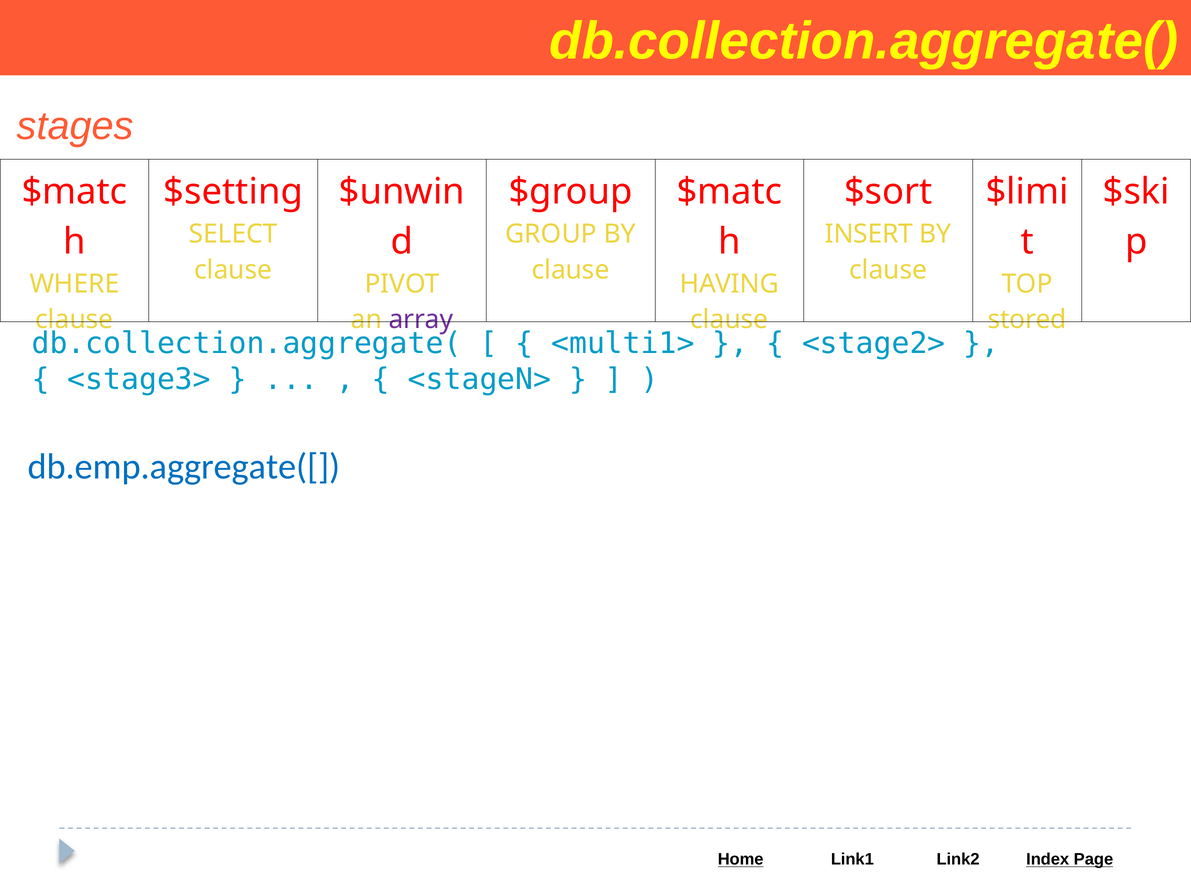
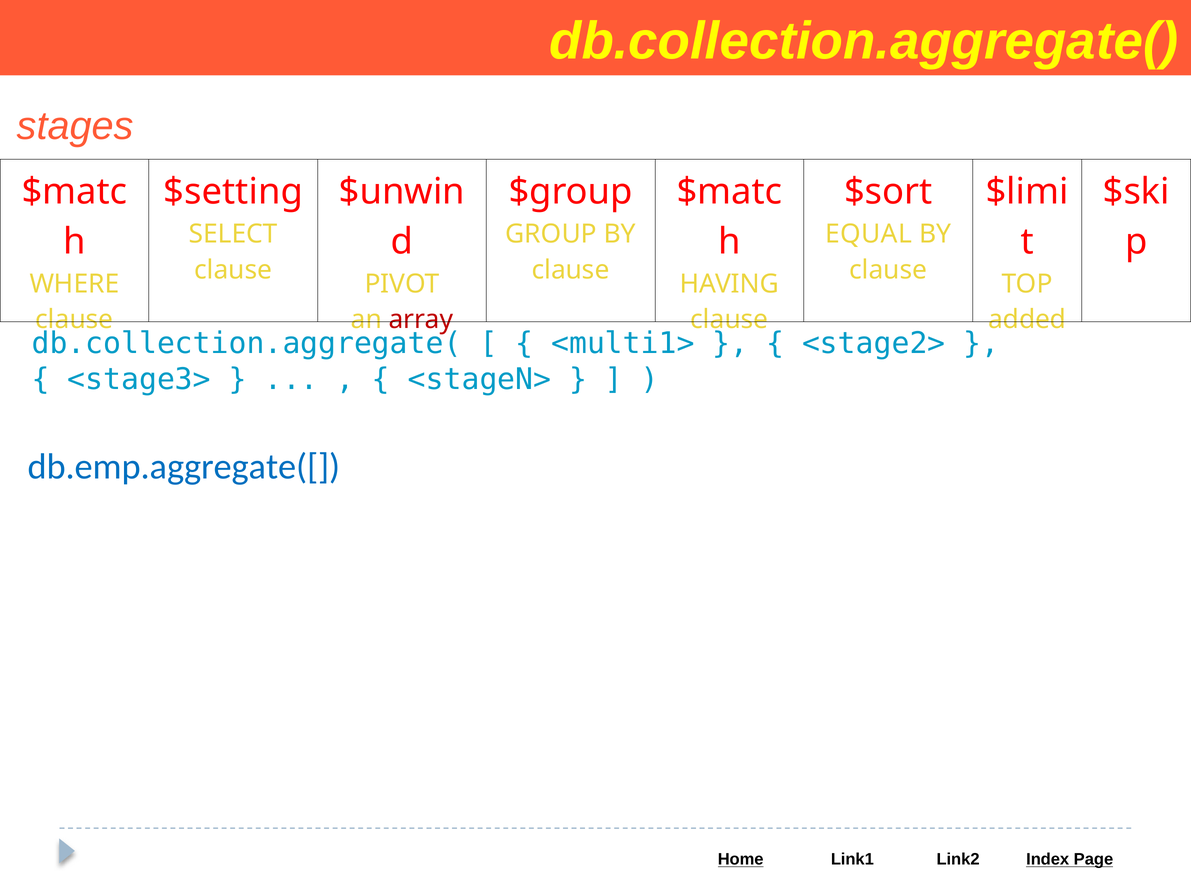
INSERT: INSERT -> EQUAL
array colour: purple -> red
stored: stored -> added
